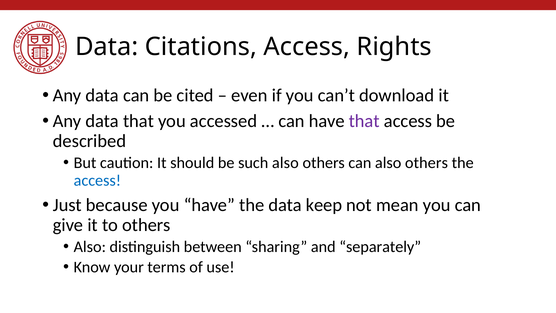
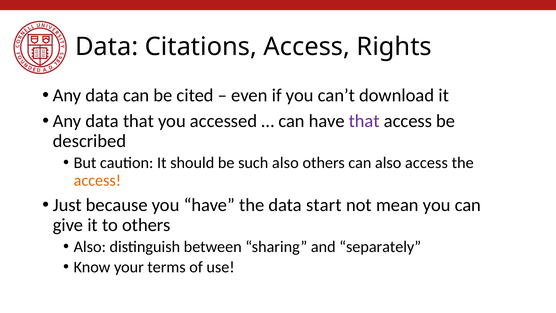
can also others: others -> access
access at (97, 180) colour: blue -> orange
keep: keep -> start
